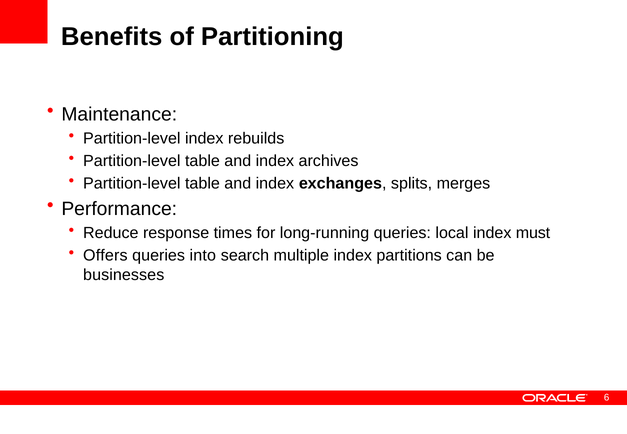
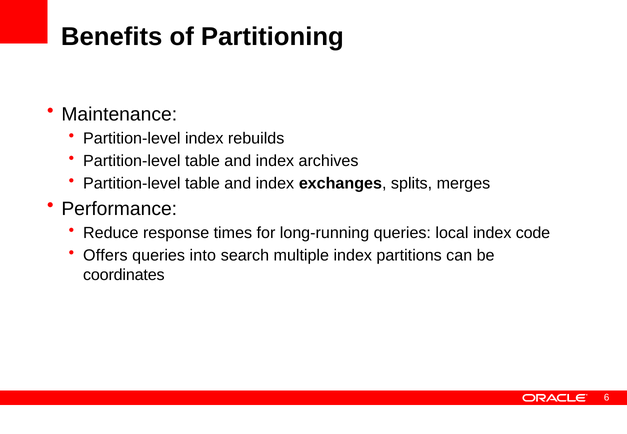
must: must -> code
businesses: businesses -> coordinates
